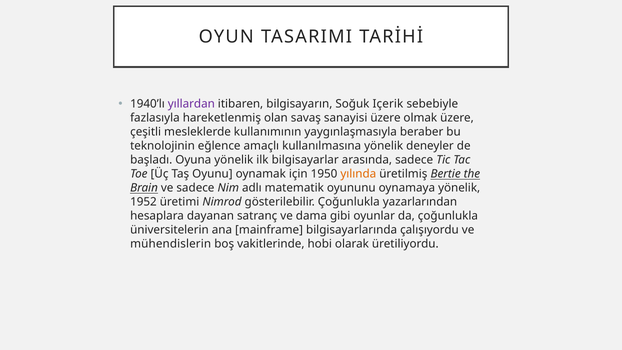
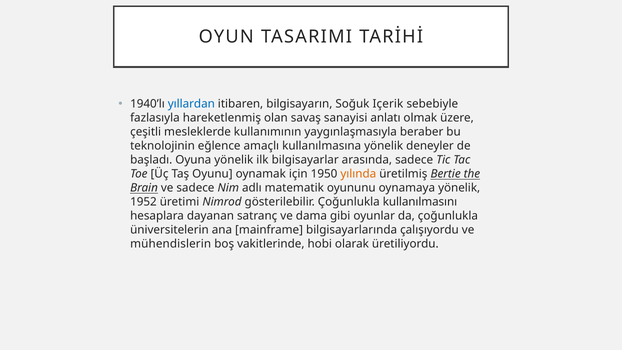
yıllardan colour: purple -> blue
sanayisi üzere: üzere -> anlatı
yazarlarından: yazarlarından -> kullanılmasını
